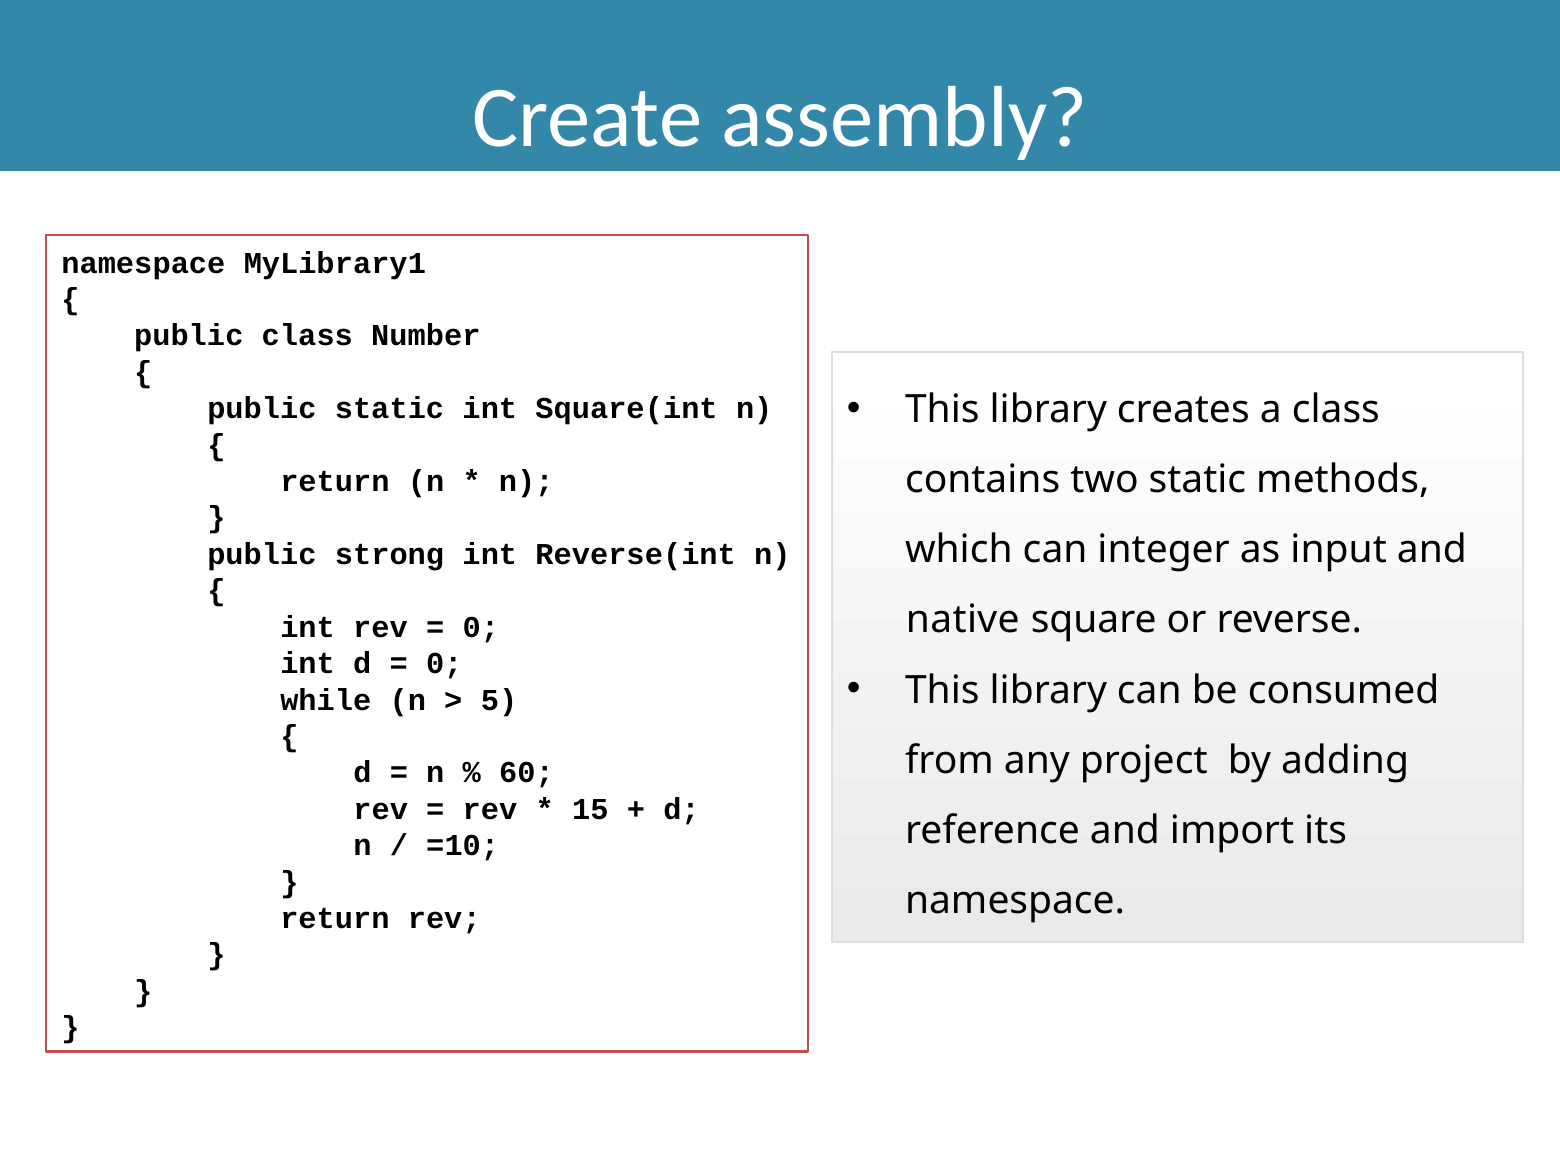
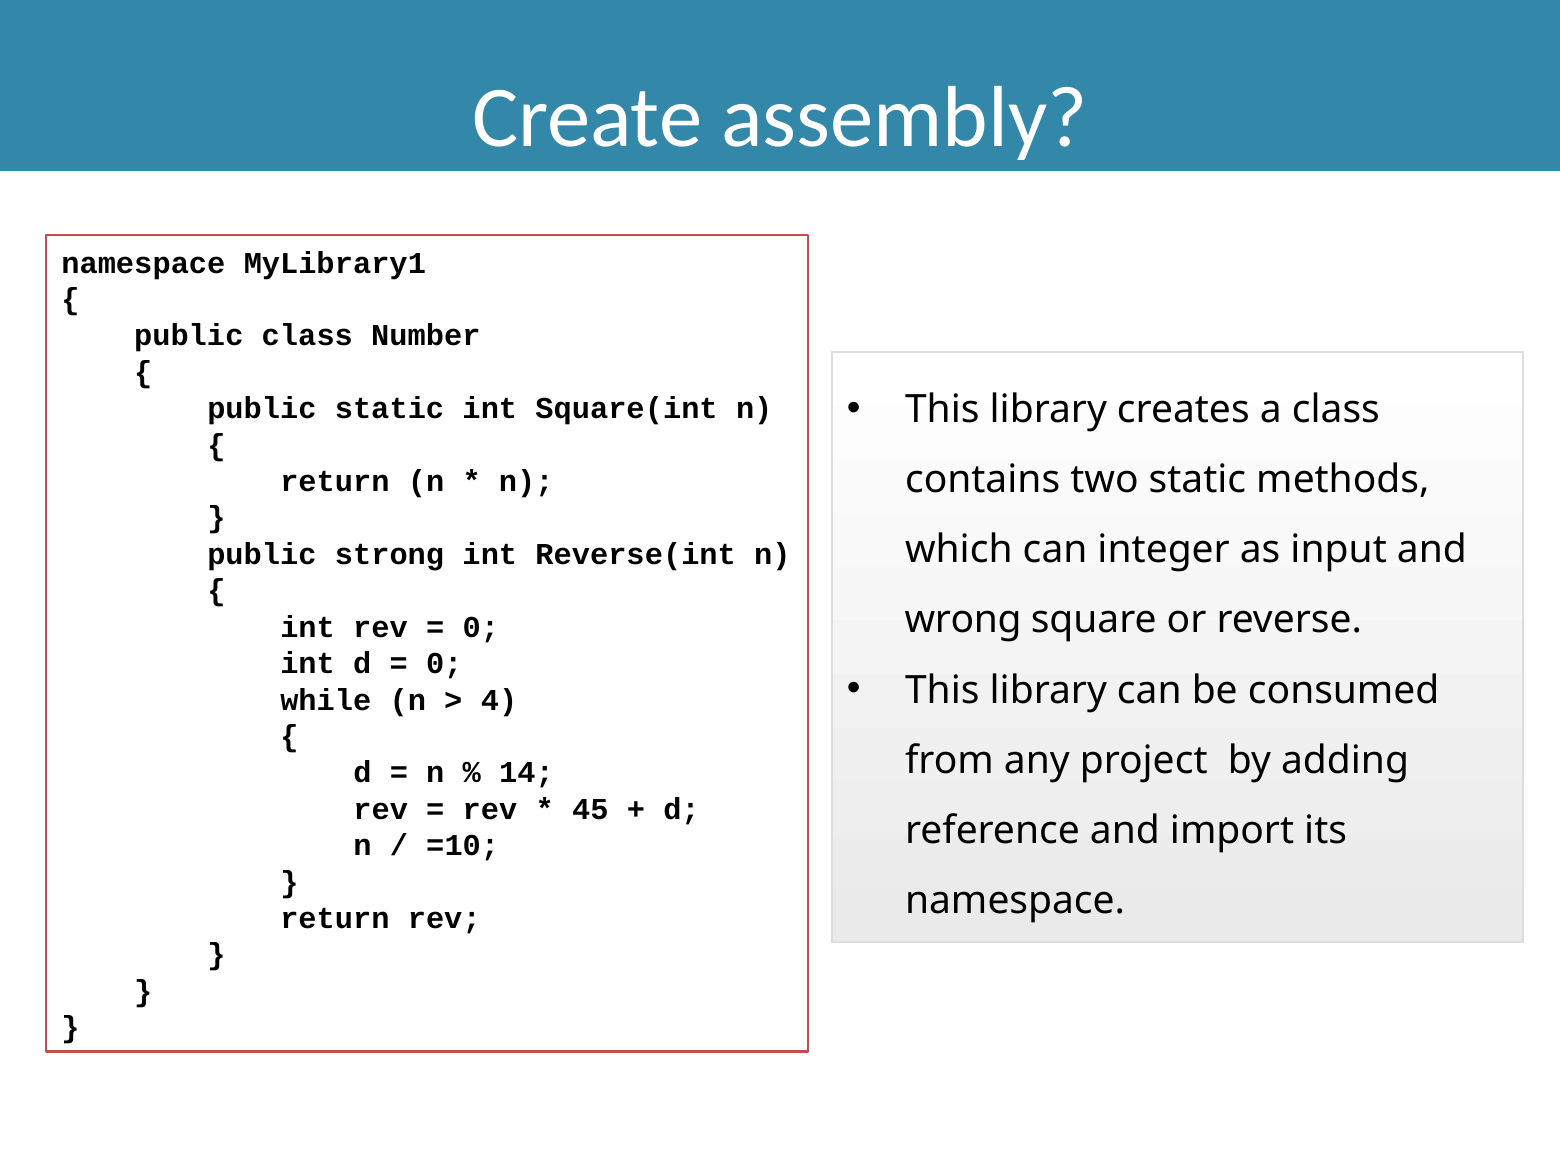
native: native -> wrong
5: 5 -> 4
60: 60 -> 14
15: 15 -> 45
